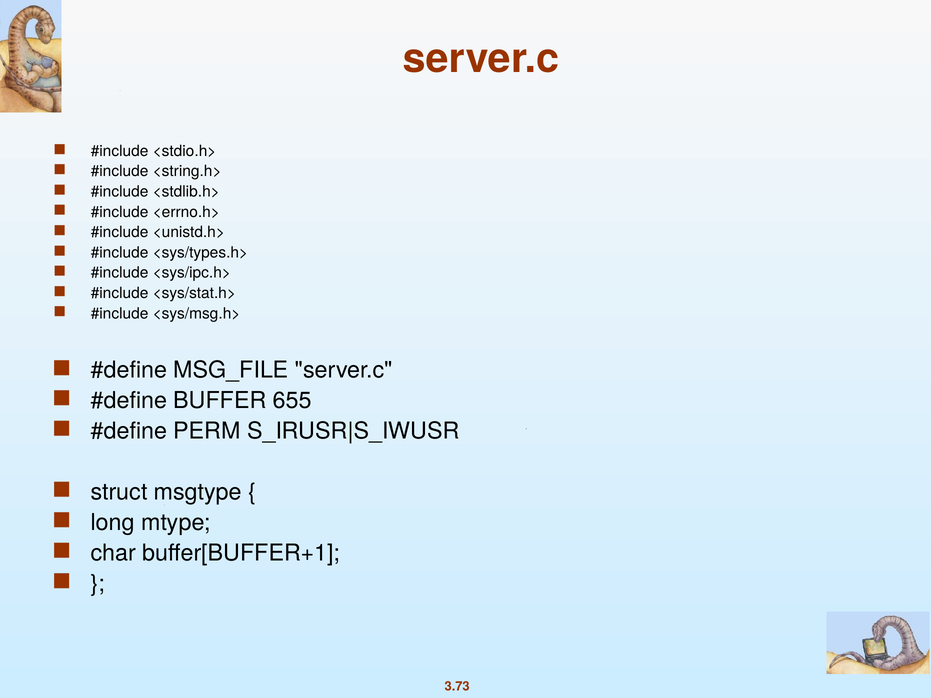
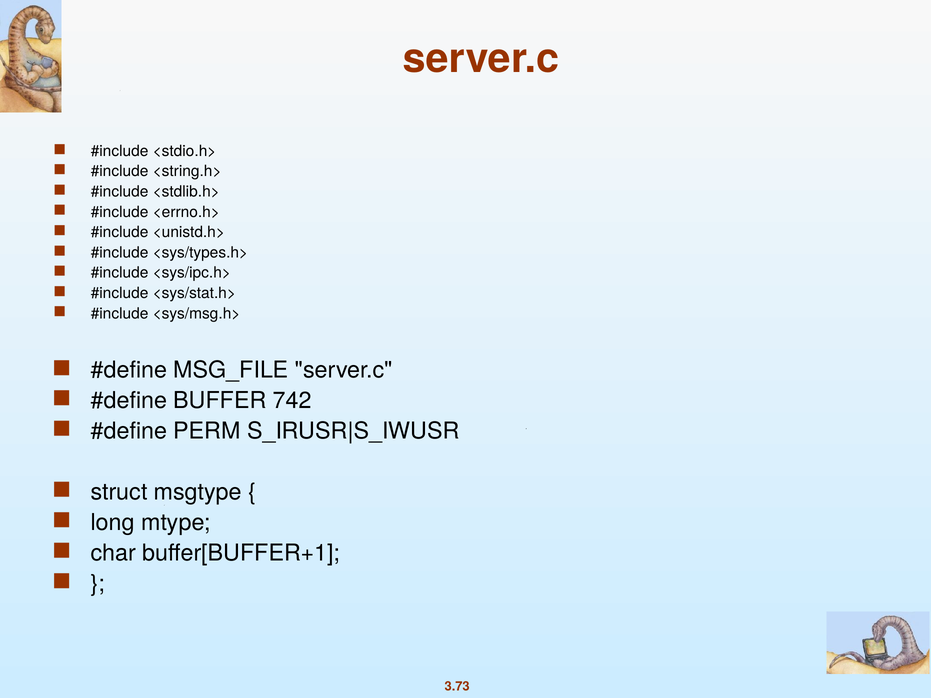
655: 655 -> 742
